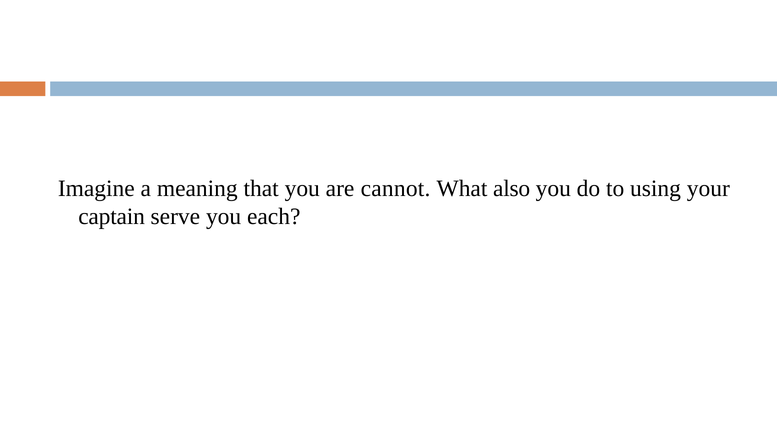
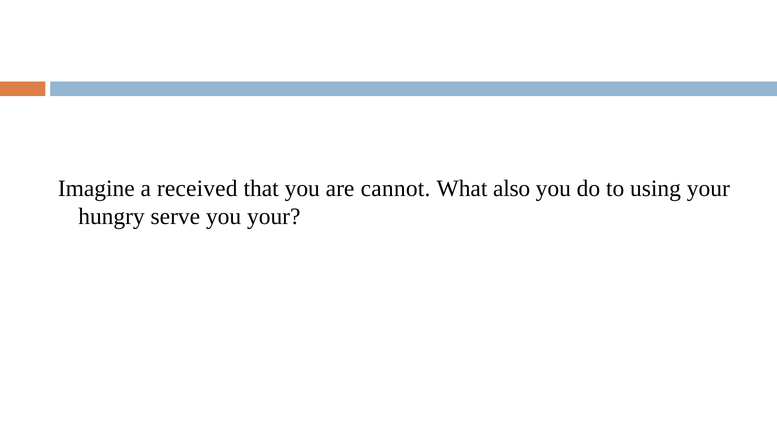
meaning: meaning -> received
captain: captain -> hungry
you each: each -> your
